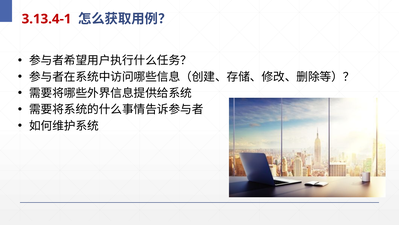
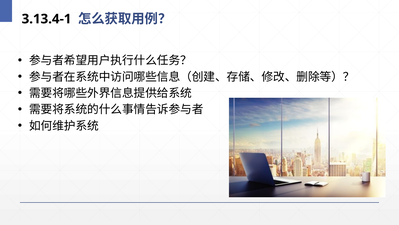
3.13.4-1 colour: red -> black
